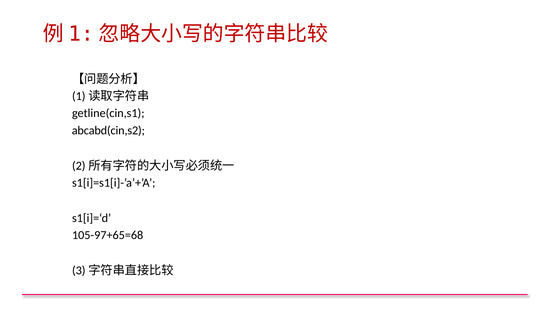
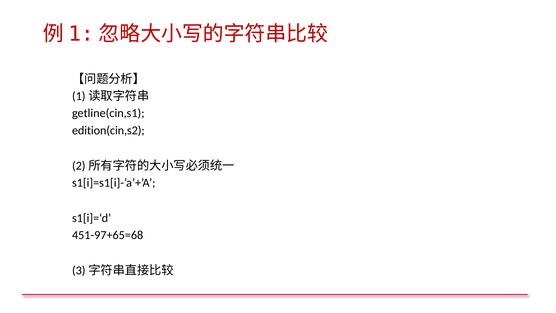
abcabd(cin,s2: abcabd(cin,s2 -> edition(cin,s2
105-97+65=68: 105-97+65=68 -> 451-97+65=68
